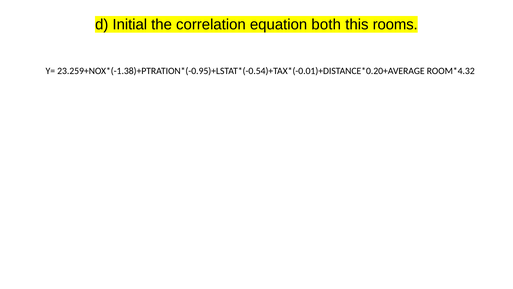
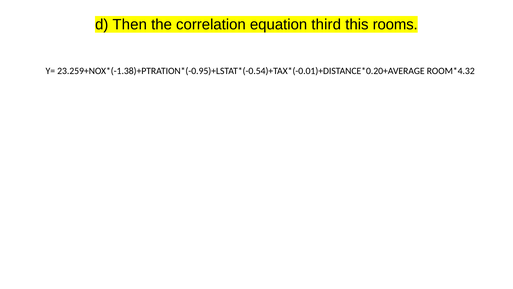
Initial: Initial -> Then
both: both -> third
